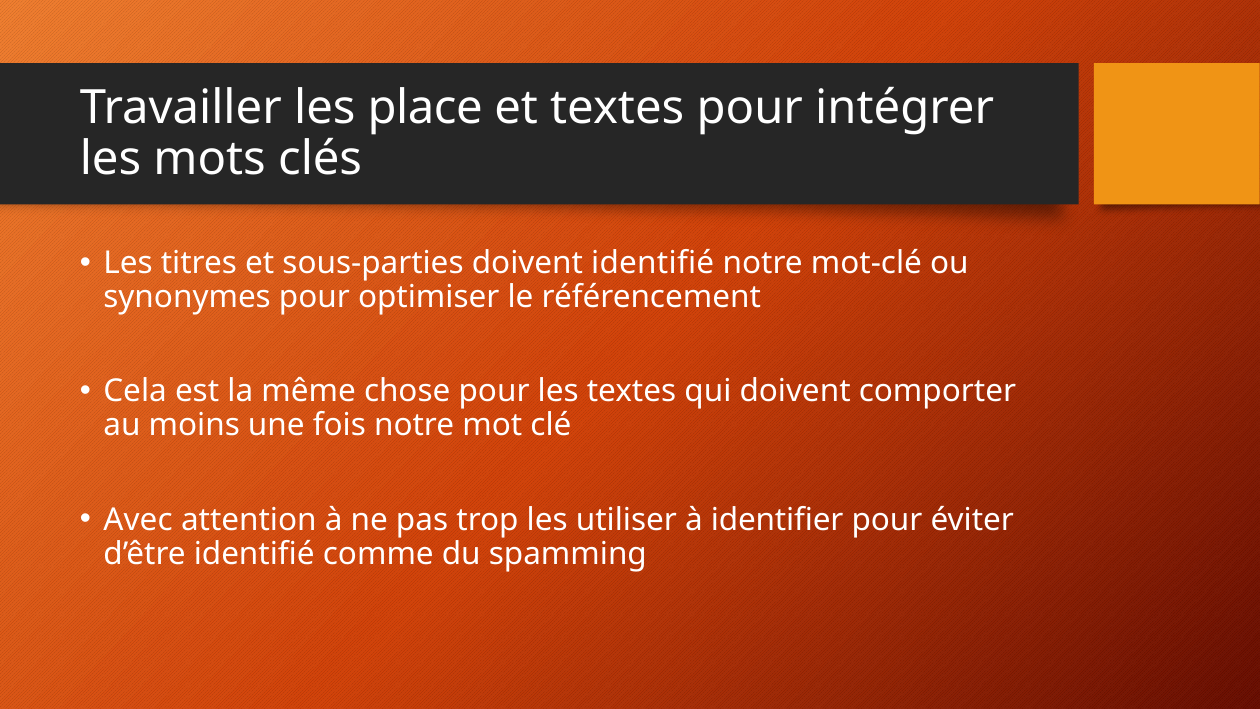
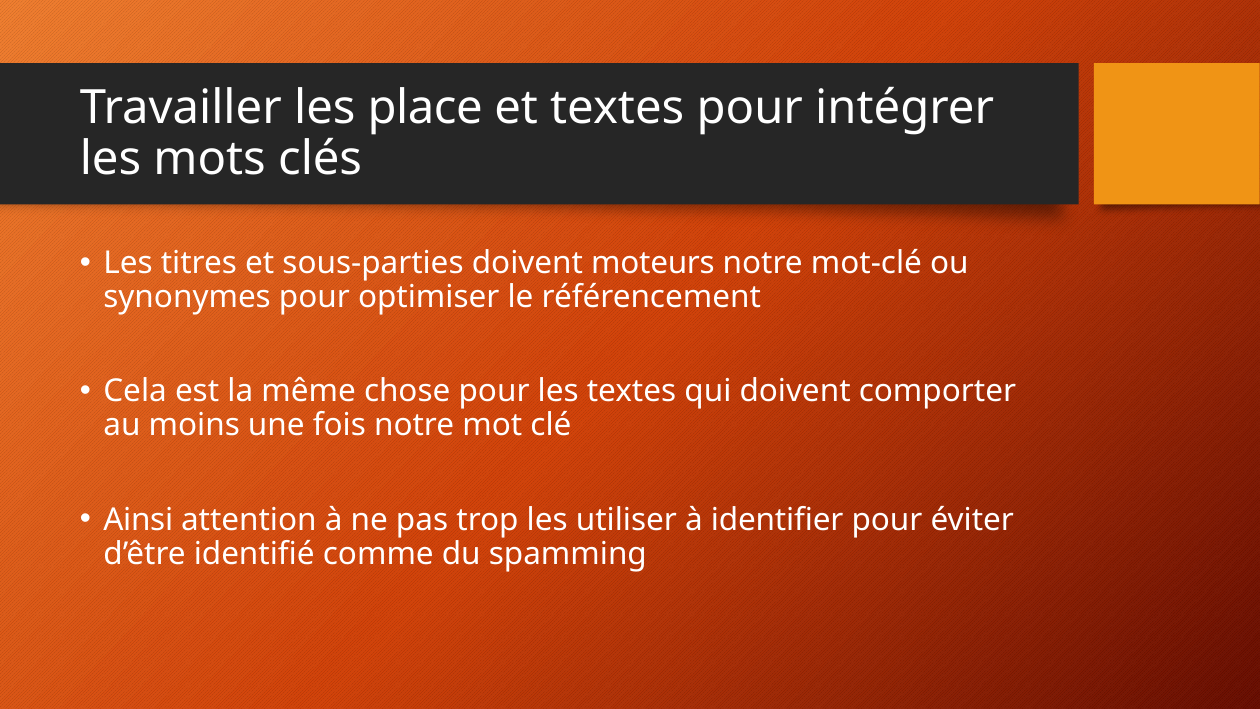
doivent identifié: identifié -> moteurs
Avec: Avec -> Ainsi
